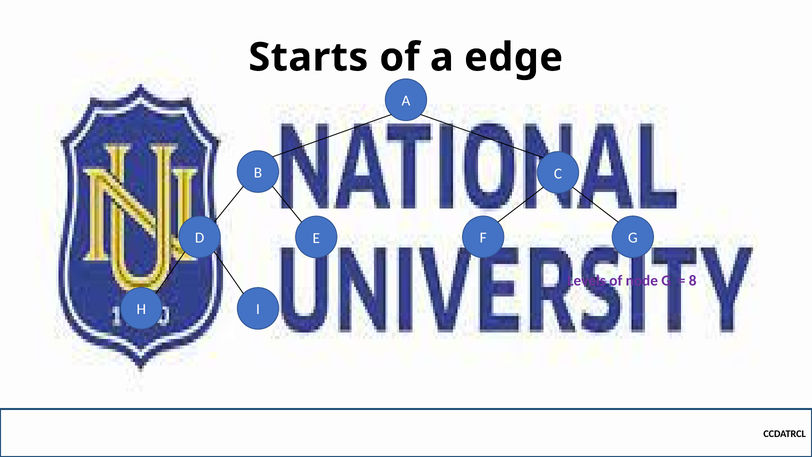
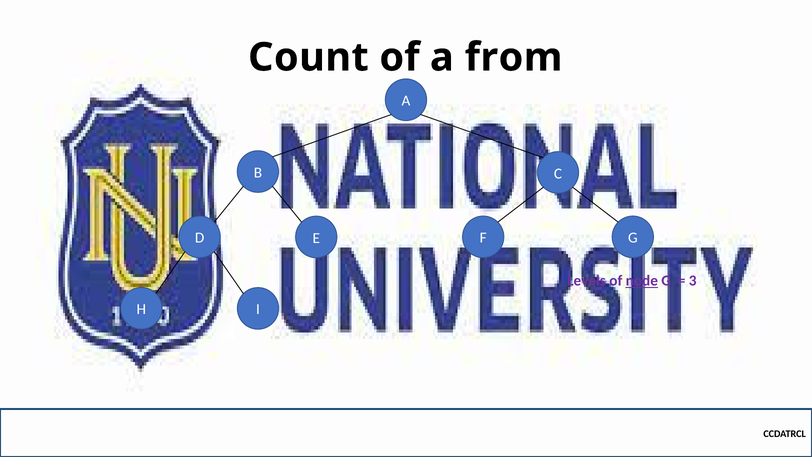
Starts: Starts -> Count
edge: edge -> from
node underline: none -> present
8: 8 -> 3
